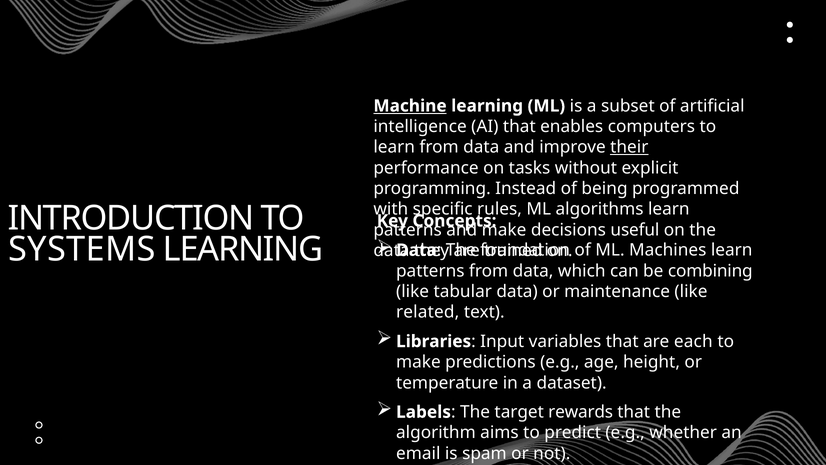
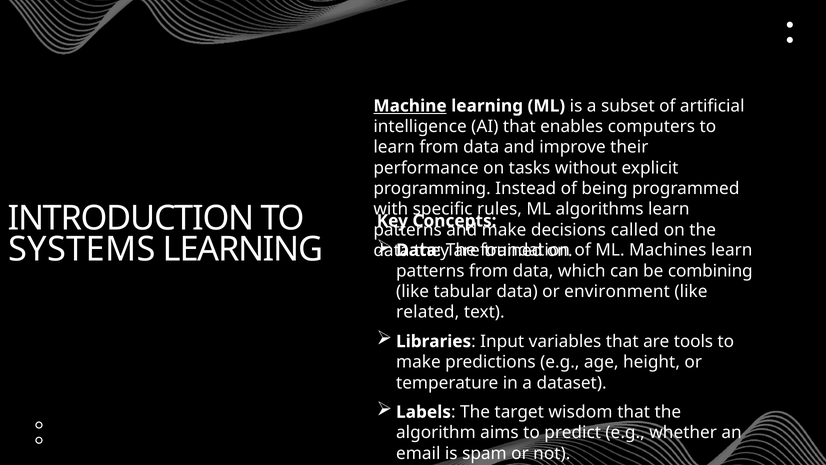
their underline: present -> none
useful: useful -> called
maintenance: maintenance -> environment
each: each -> tools
rewards: rewards -> wisdom
